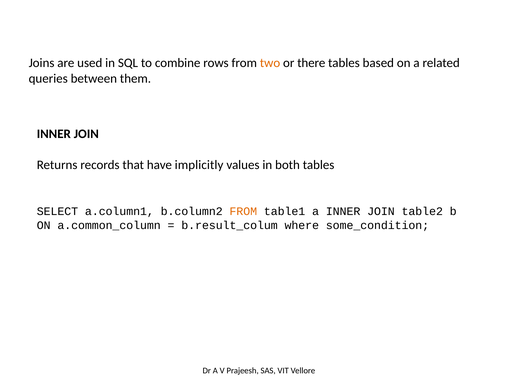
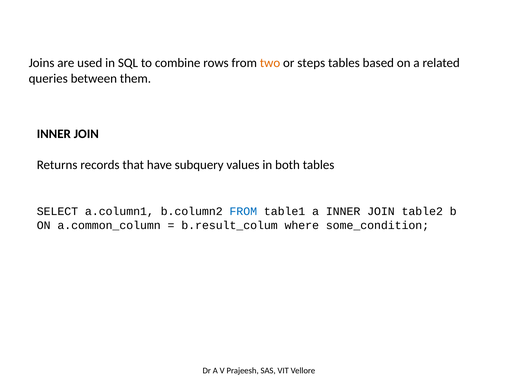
there: there -> steps
implicitly: implicitly -> subquery
FROM at (243, 212) colour: orange -> blue
